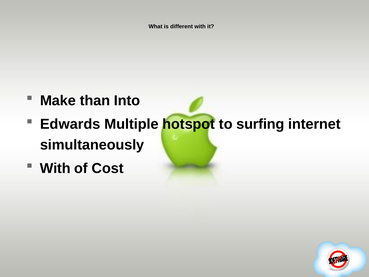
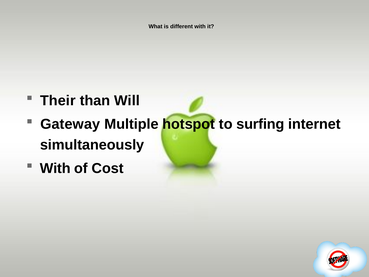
Make: Make -> Their
Into: Into -> Will
Edwards: Edwards -> Gateway
